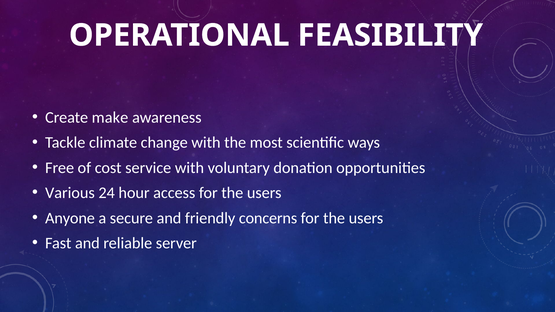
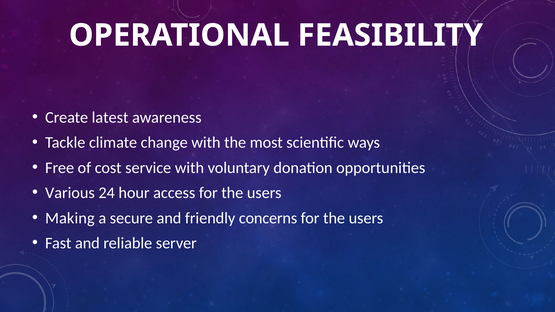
make: make -> latest
Anyone: Anyone -> Making
